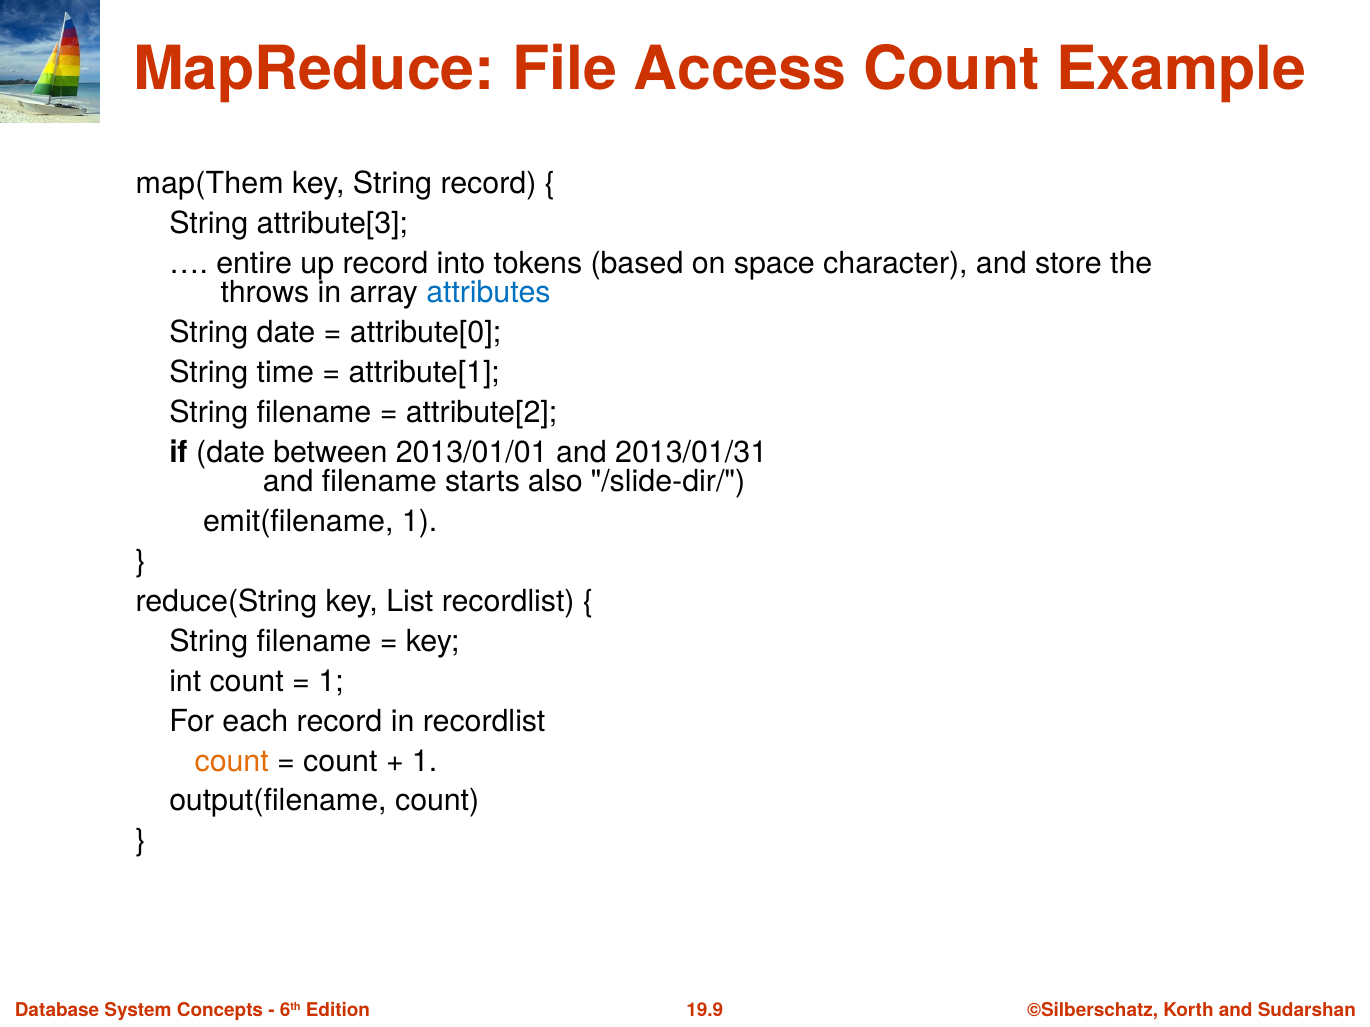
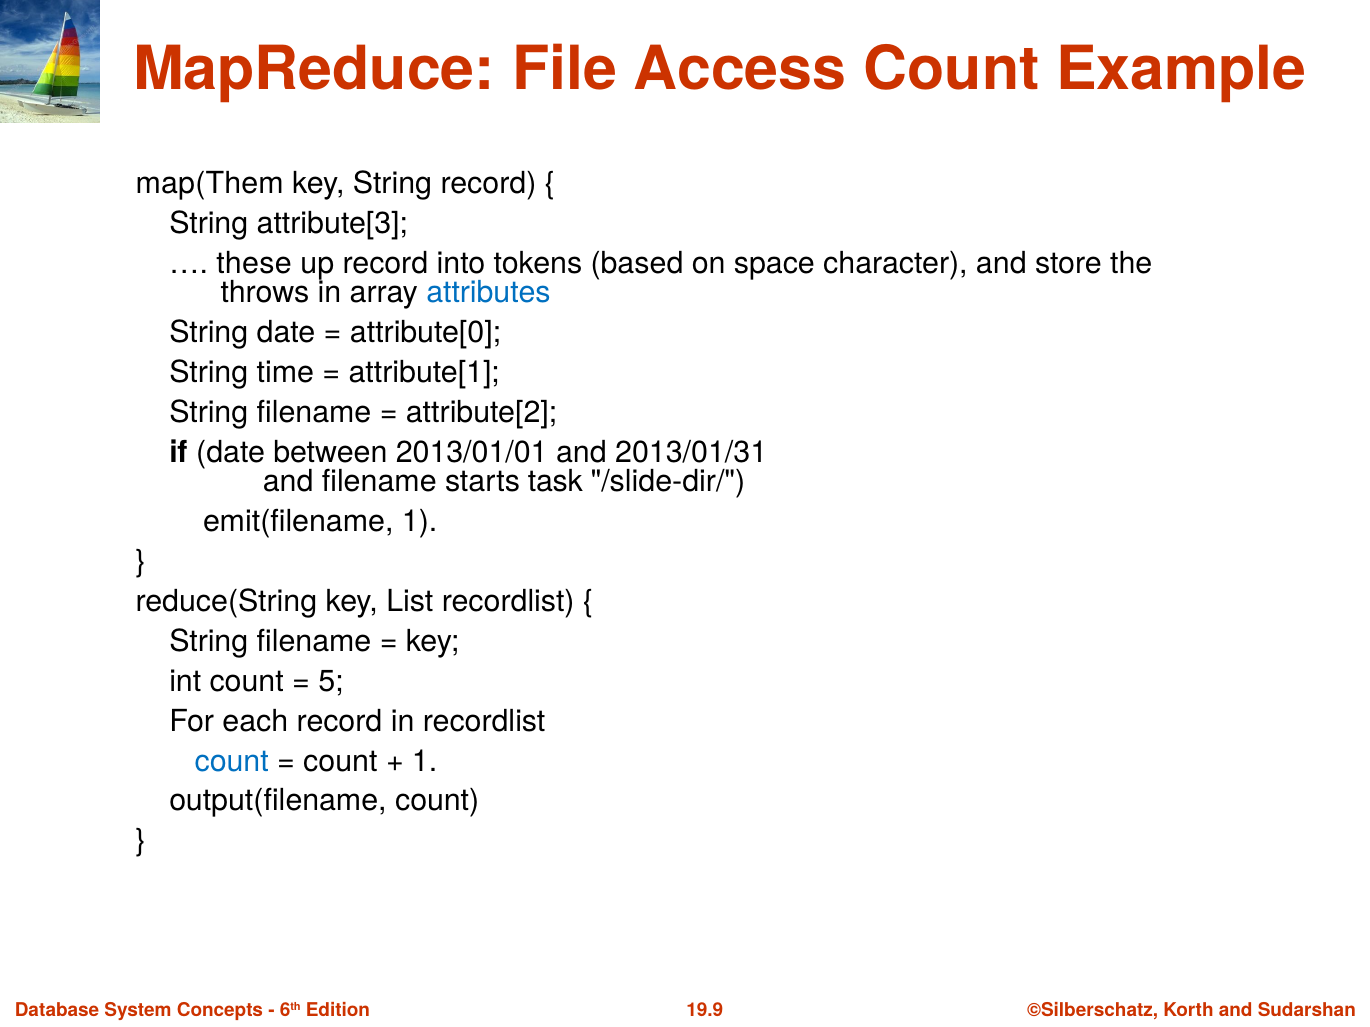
entire: entire -> these
also: also -> task
1 at (331, 682): 1 -> 5
count at (232, 761) colour: orange -> blue
